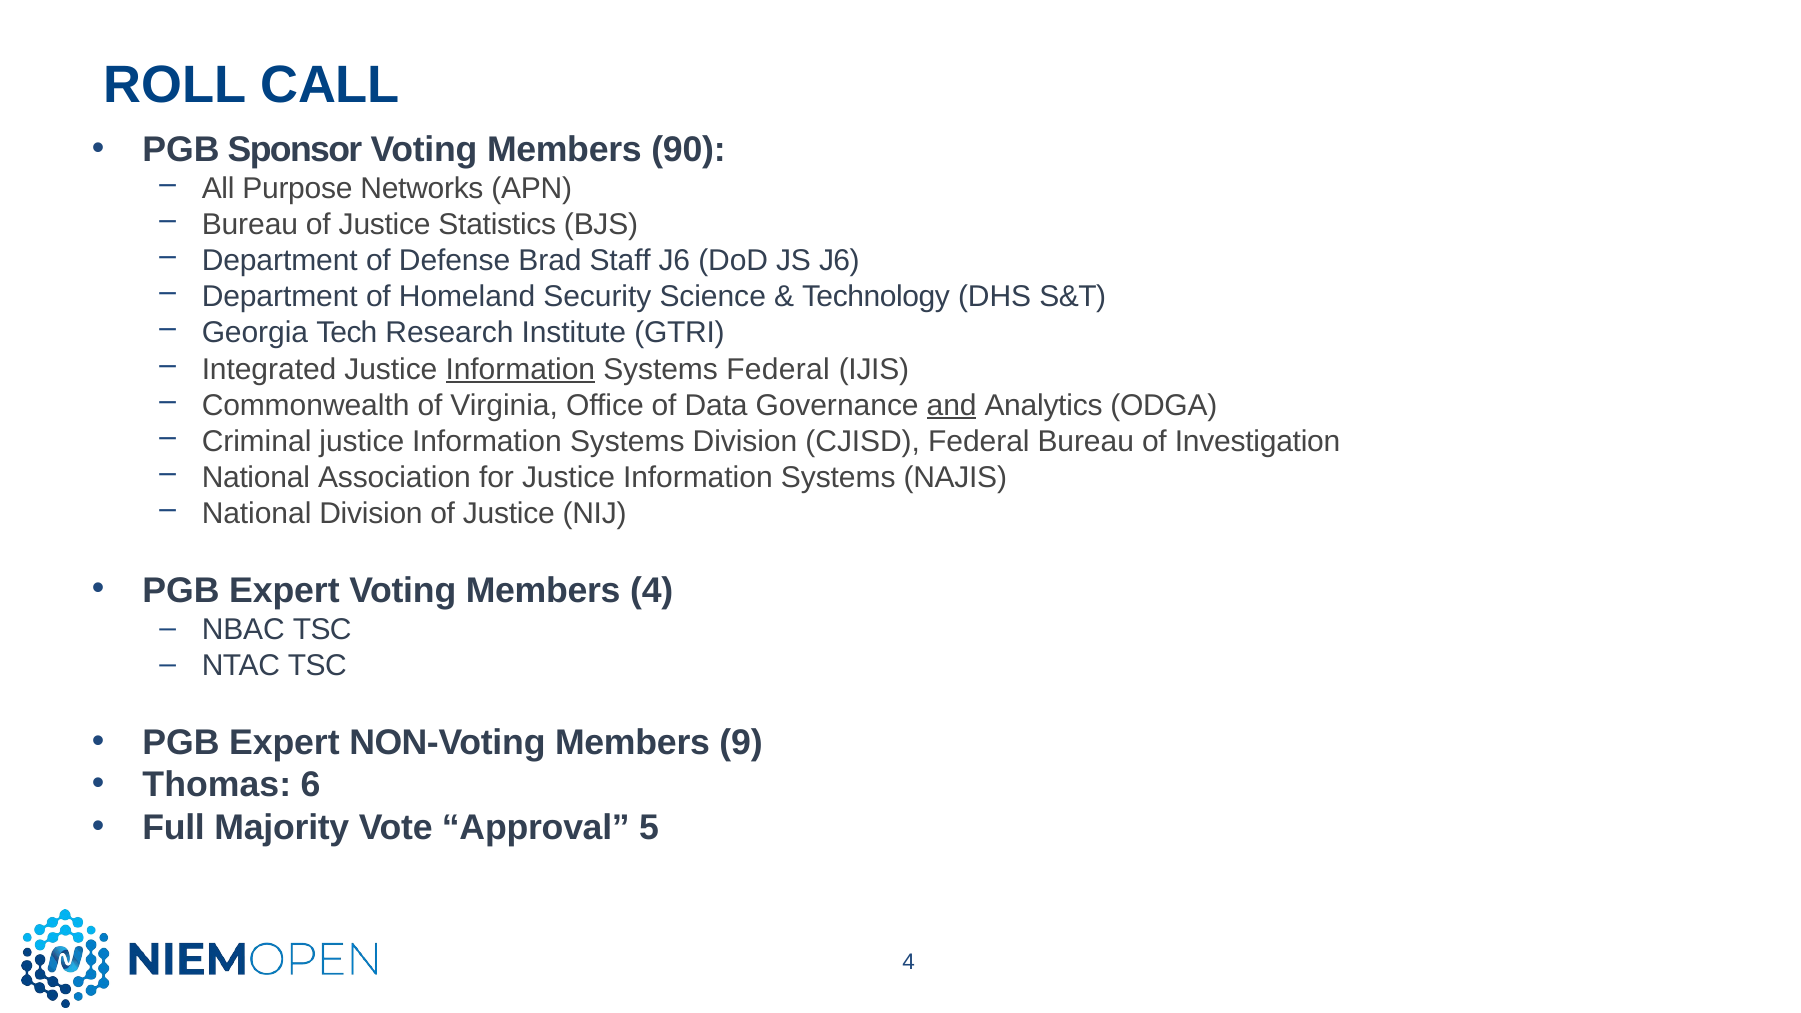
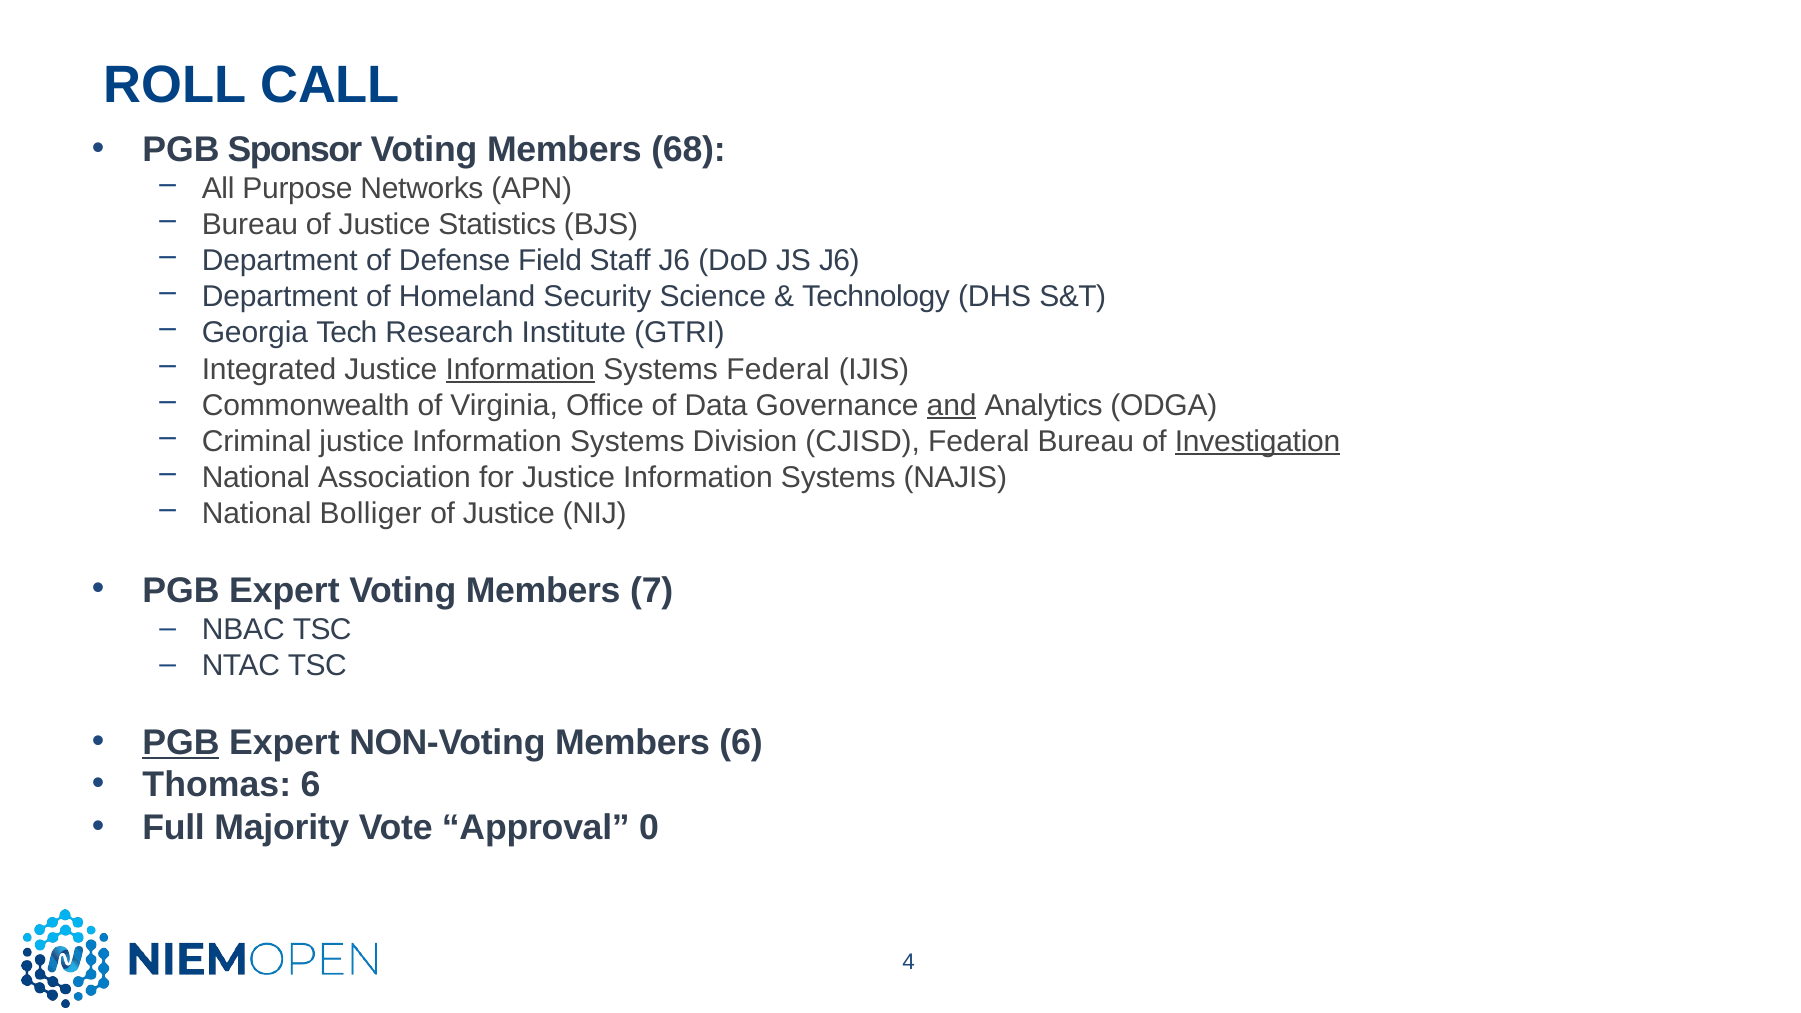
90: 90 -> 68
Brad: Brad -> Field
Investigation underline: none -> present
National Division: Division -> Bolliger
Members 4: 4 -> 7
PGB at (181, 742) underline: none -> present
Members 9: 9 -> 6
5: 5 -> 0
